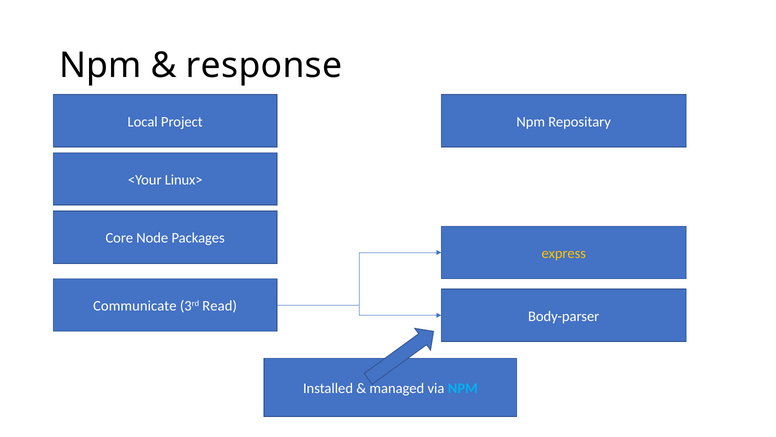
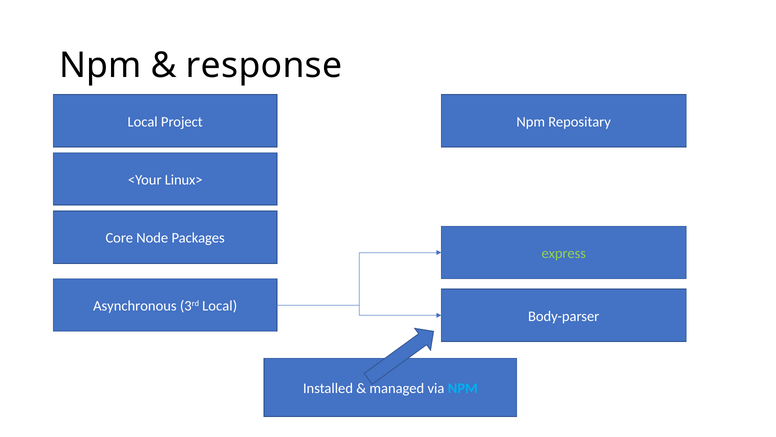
express colour: yellow -> light green
Communicate: Communicate -> Asynchronous
3rd Read: Read -> Local
